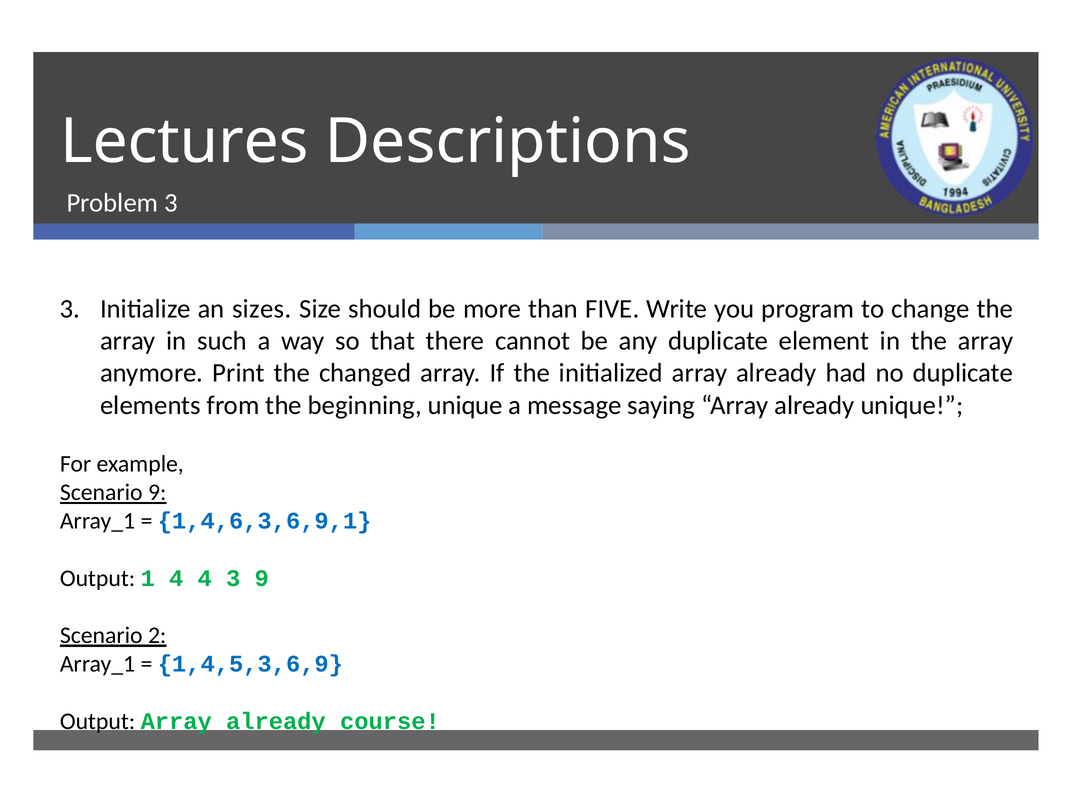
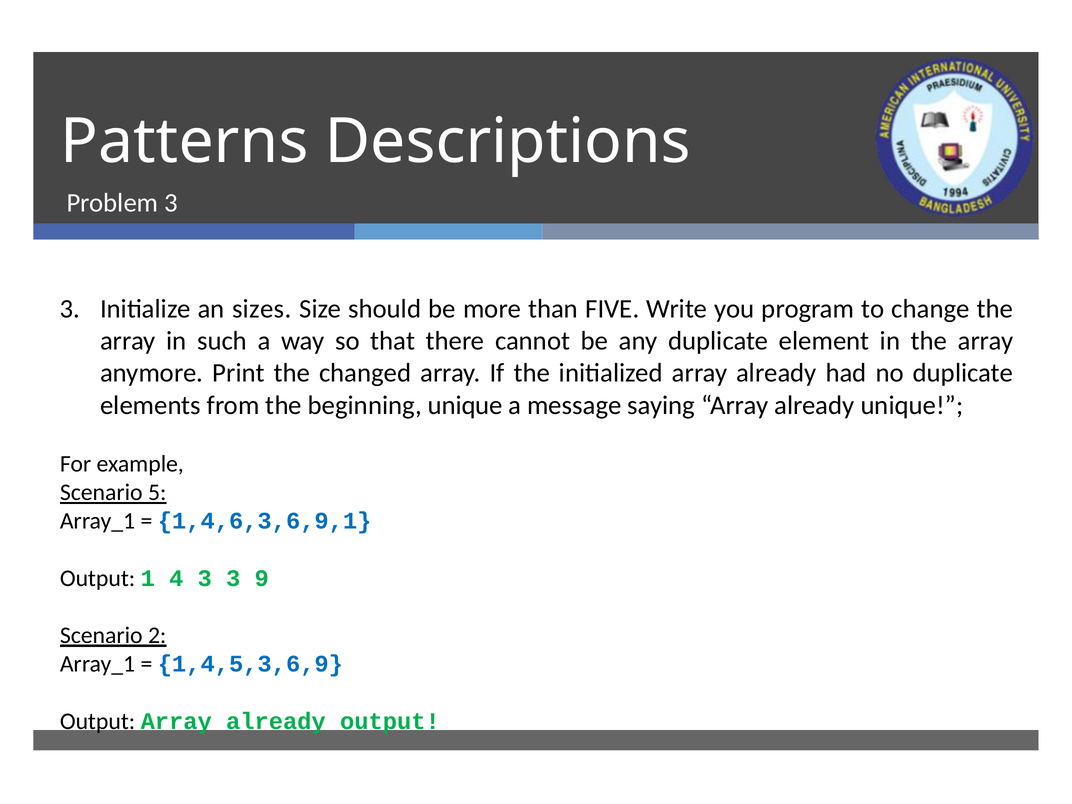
Lectures: Lectures -> Patterns
Scenario 9: 9 -> 5
4 4: 4 -> 3
already course: course -> output
